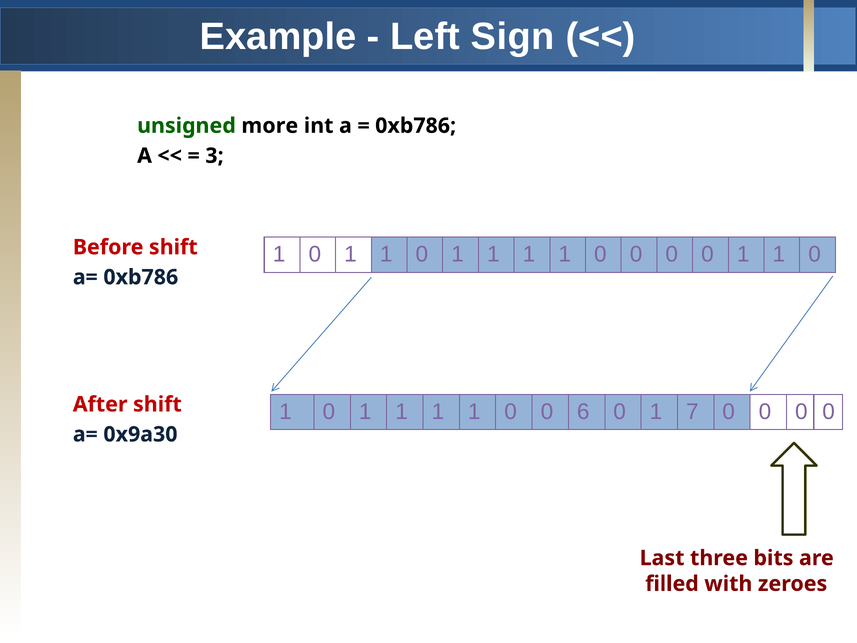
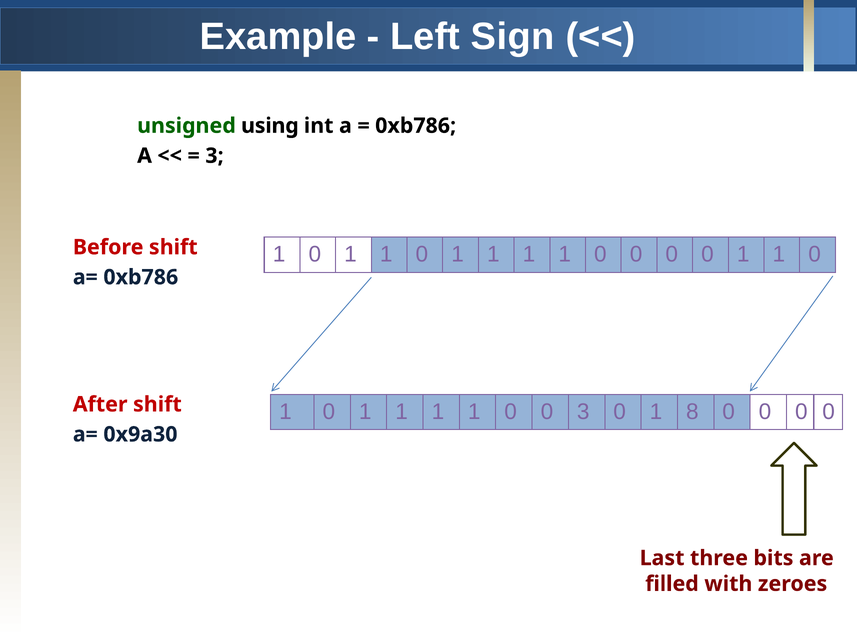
more: more -> using
0 6: 6 -> 3
7: 7 -> 8
